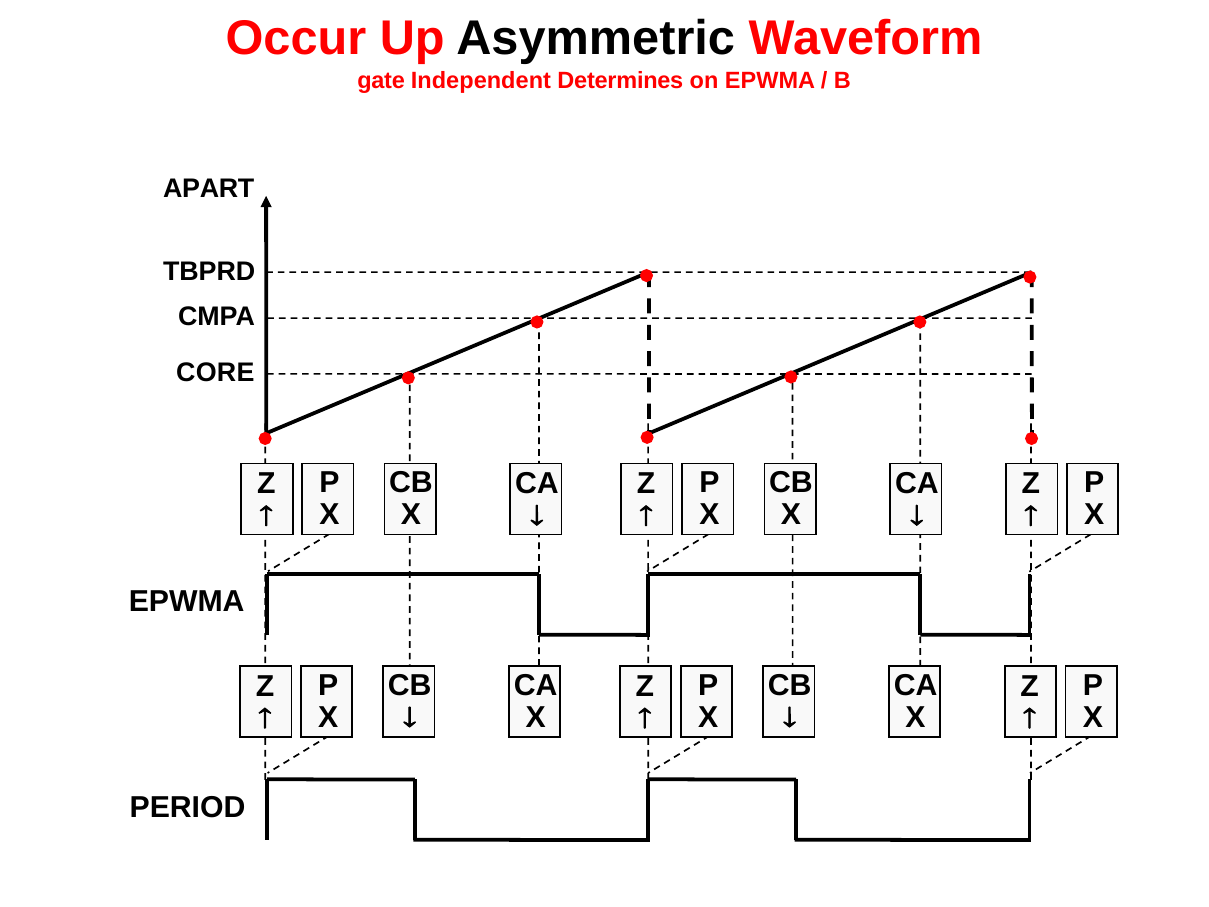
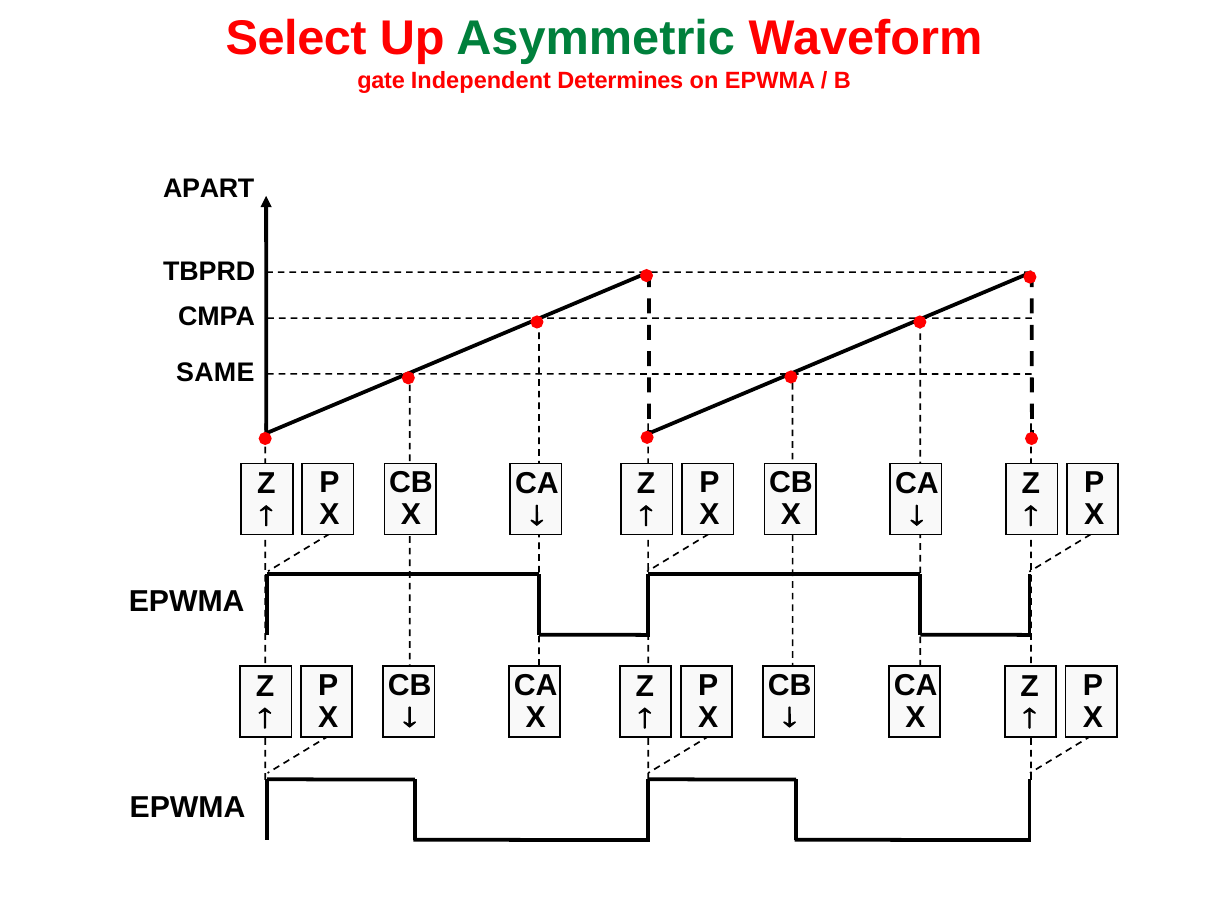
Occur: Occur -> Select
Asymmetric colour: black -> green
CORE: CORE -> SAME
PERIOD at (188, 808): PERIOD -> EPWMA
